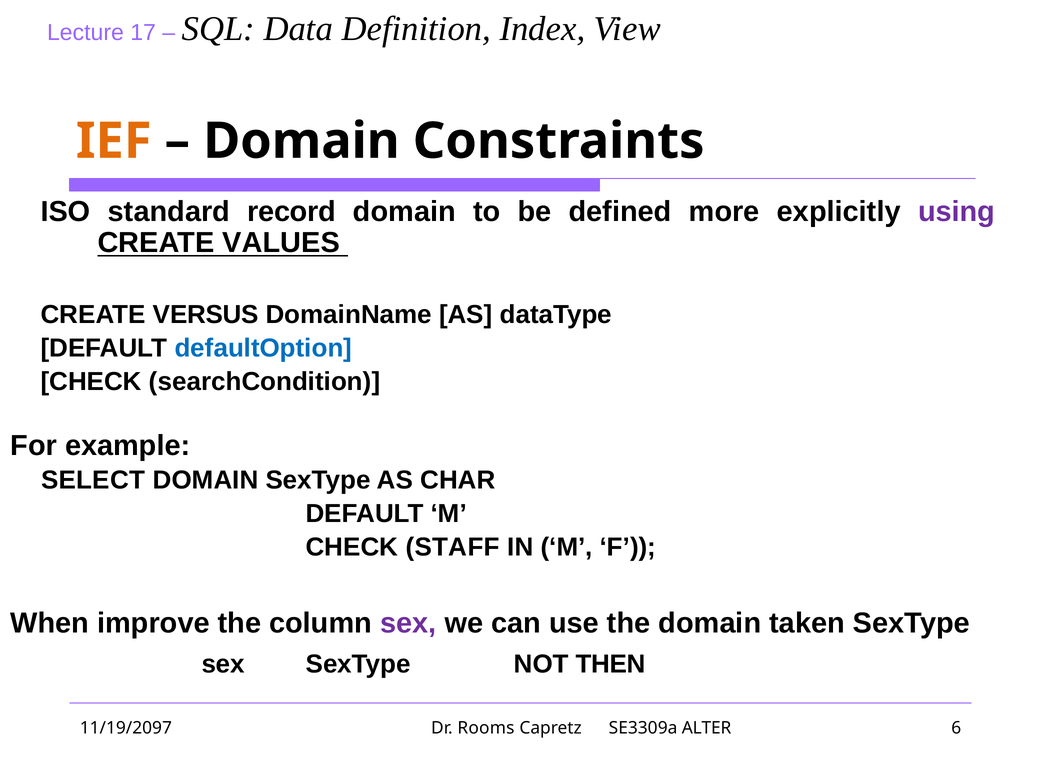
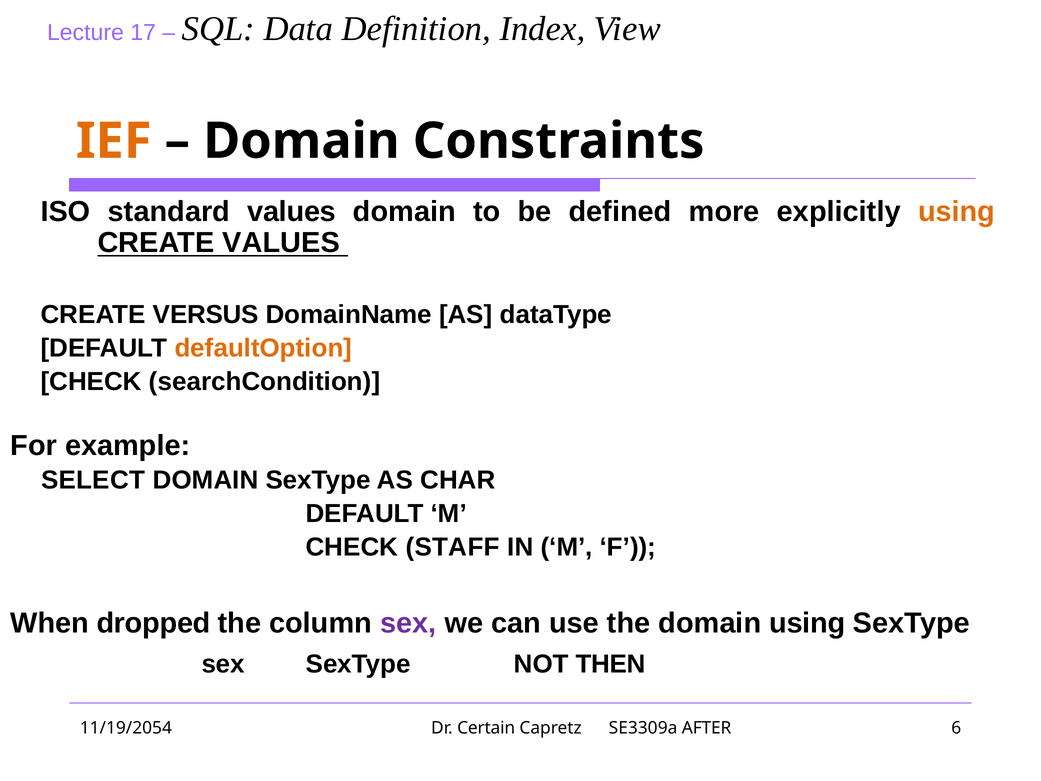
standard record: record -> values
using at (957, 212) colour: purple -> orange
defaultOption colour: blue -> orange
improve: improve -> dropped
domain taken: taken -> using
11/19/2097: 11/19/2097 -> 11/19/2054
Rooms: Rooms -> Certain
ALTER: ALTER -> AFTER
